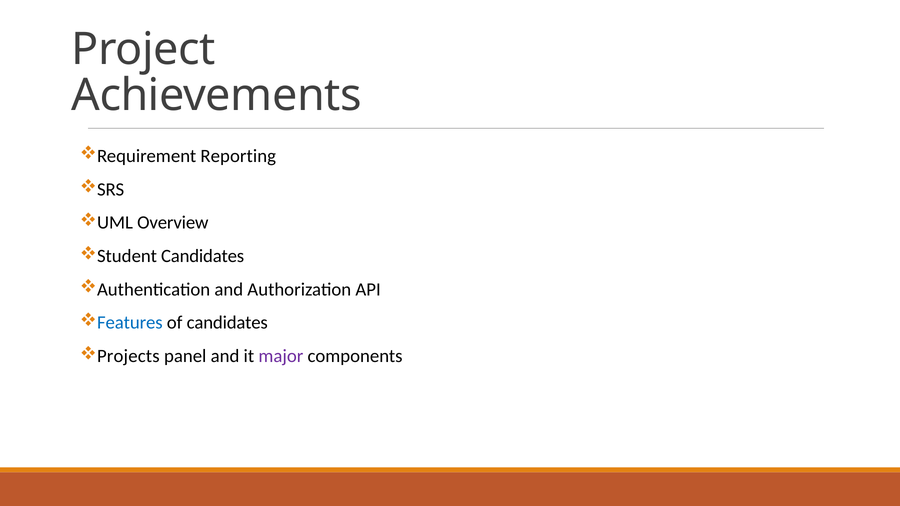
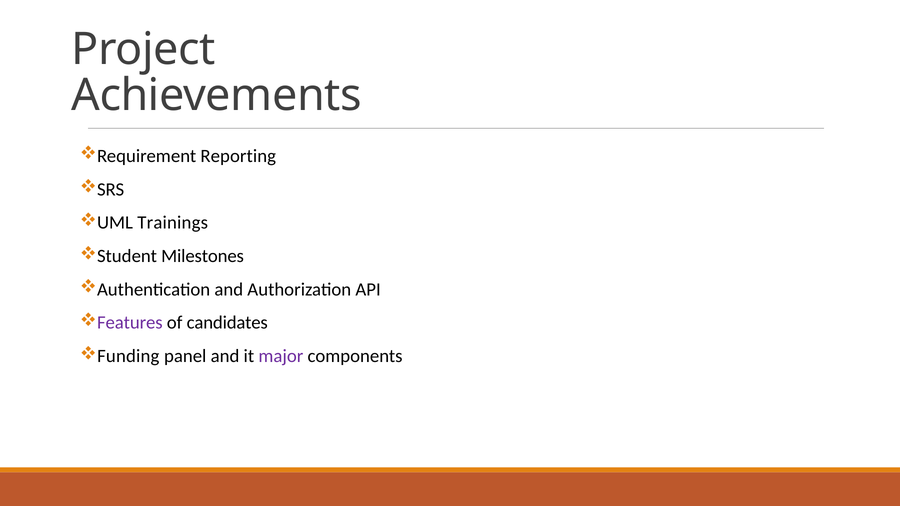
Overview: Overview -> Trainings
Student Candidates: Candidates -> Milestones
Features colour: blue -> purple
Projects: Projects -> Funding
